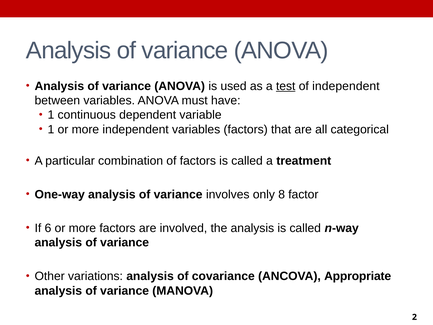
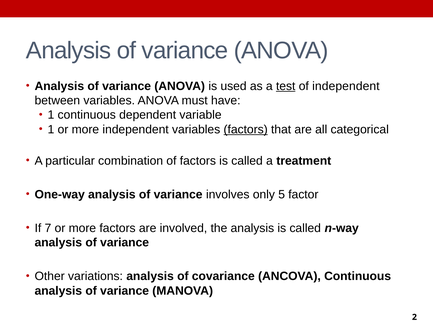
factors at (246, 129) underline: none -> present
8: 8 -> 5
6: 6 -> 7
ANCOVA Appropriate: Appropriate -> Continuous
